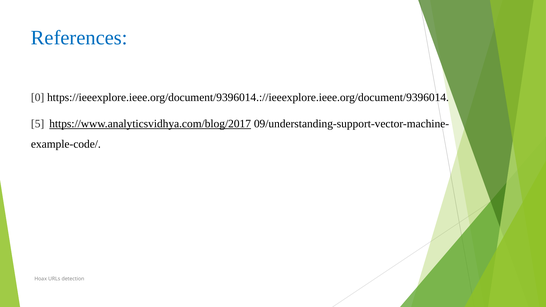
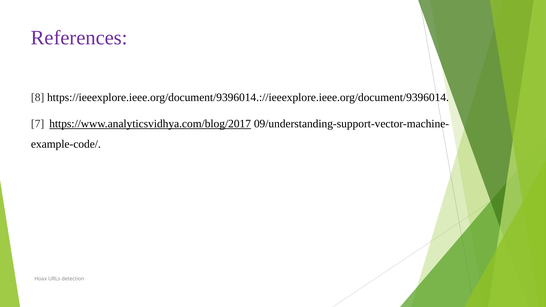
References colour: blue -> purple
0: 0 -> 8
5: 5 -> 7
